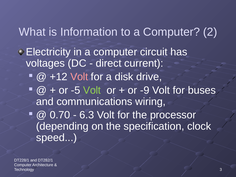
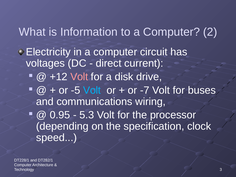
Volt at (92, 90) colour: light green -> light blue
-9: -9 -> -7
0.70: 0.70 -> 0.95
6.3: 6.3 -> 5.3
